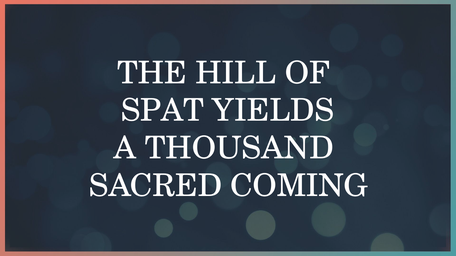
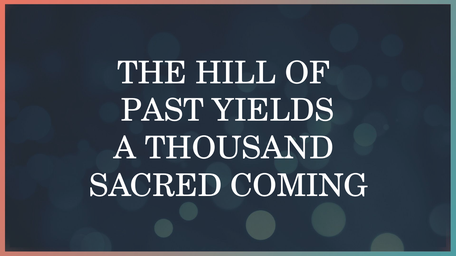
SPAT: SPAT -> PAST
